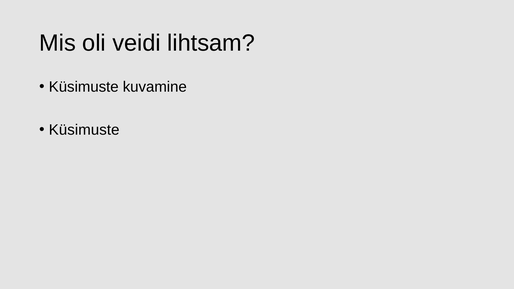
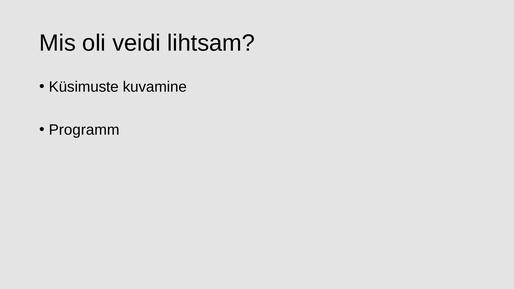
Küsimuste at (84, 130): Küsimuste -> Programm
